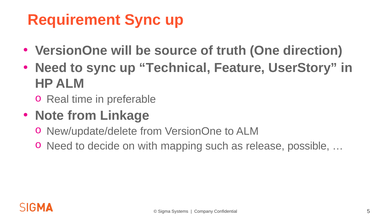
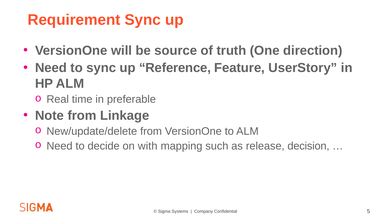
Technical: Technical -> Reference
possible: possible -> decision
